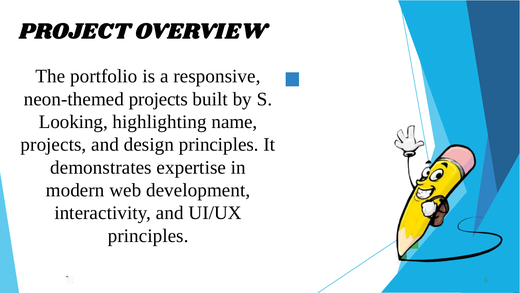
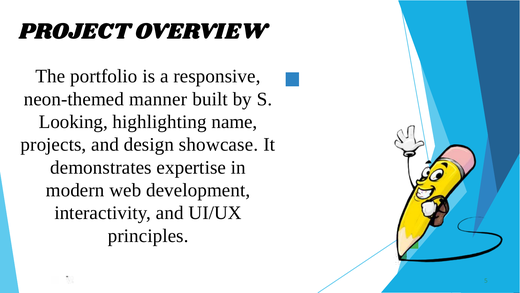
neon-themed projects: projects -> manner
design principles: principles -> showcase
